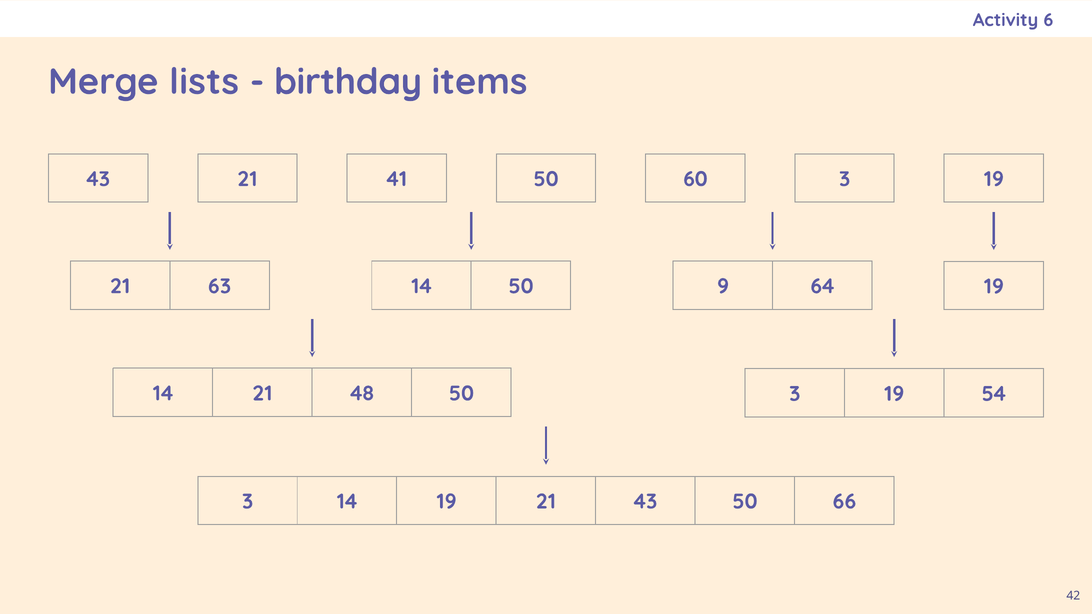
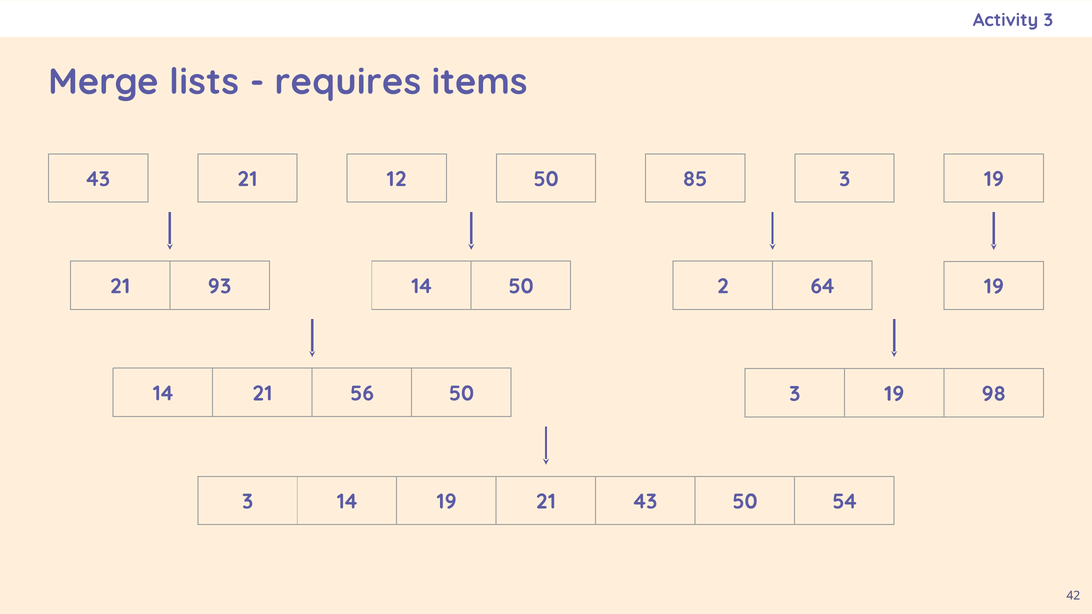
Activity 6: 6 -> 3
birthday: birthday -> requires
41: 41 -> 12
60: 60 -> 85
63: 63 -> 93
9: 9 -> 2
48: 48 -> 56
54: 54 -> 98
66: 66 -> 54
